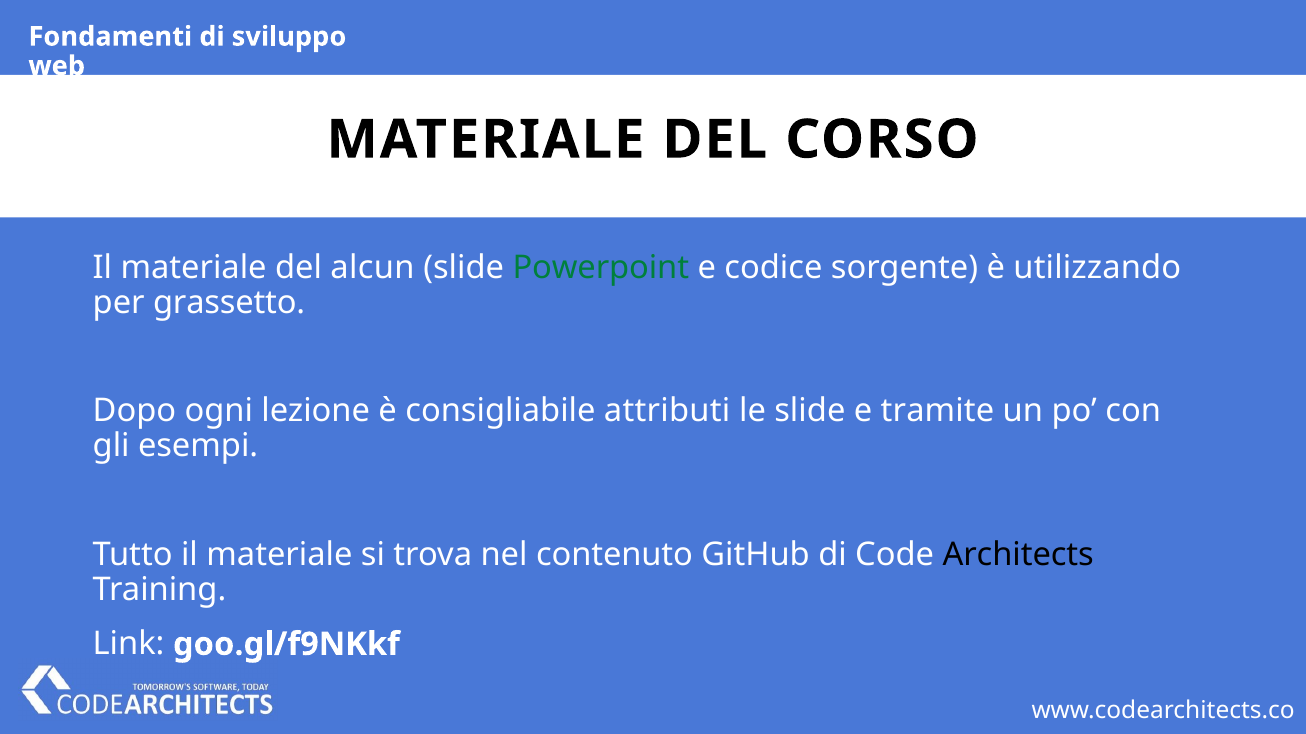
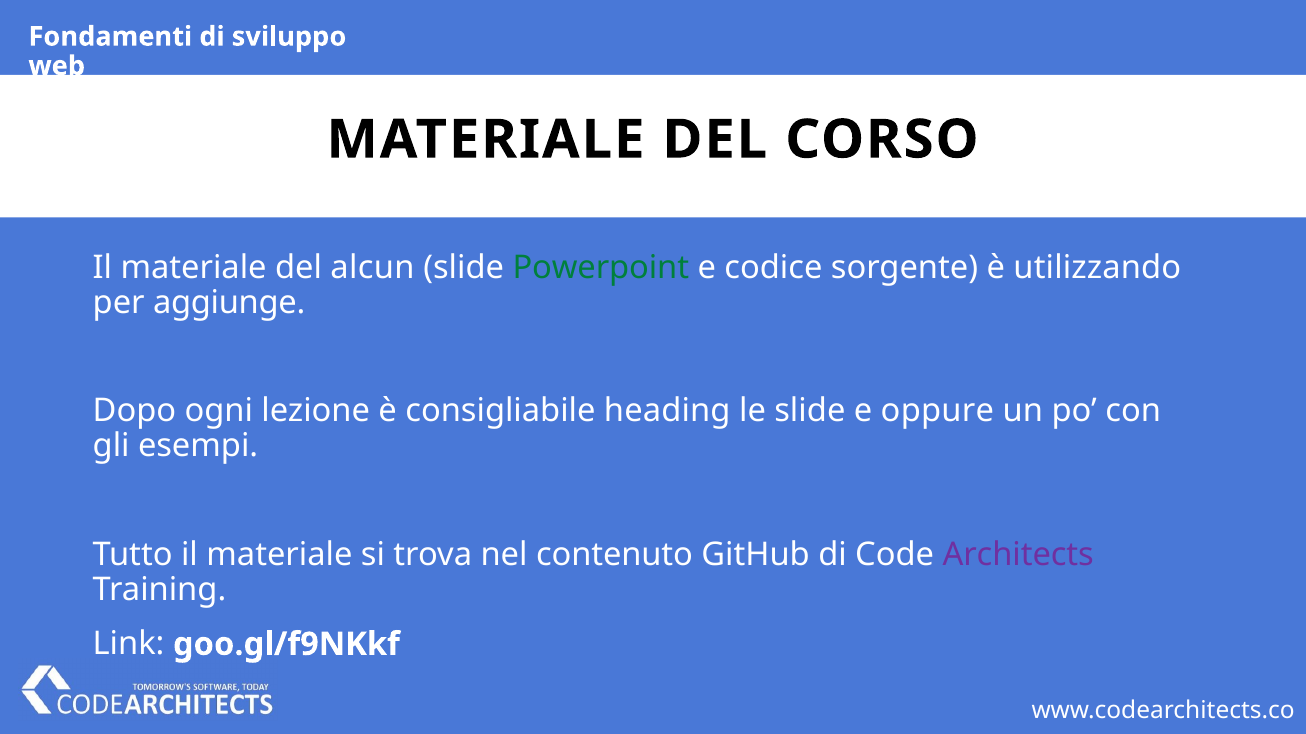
grassetto: grassetto -> aggiunge
attributi: attributi -> heading
tramite: tramite -> oppure
Architects colour: black -> purple
